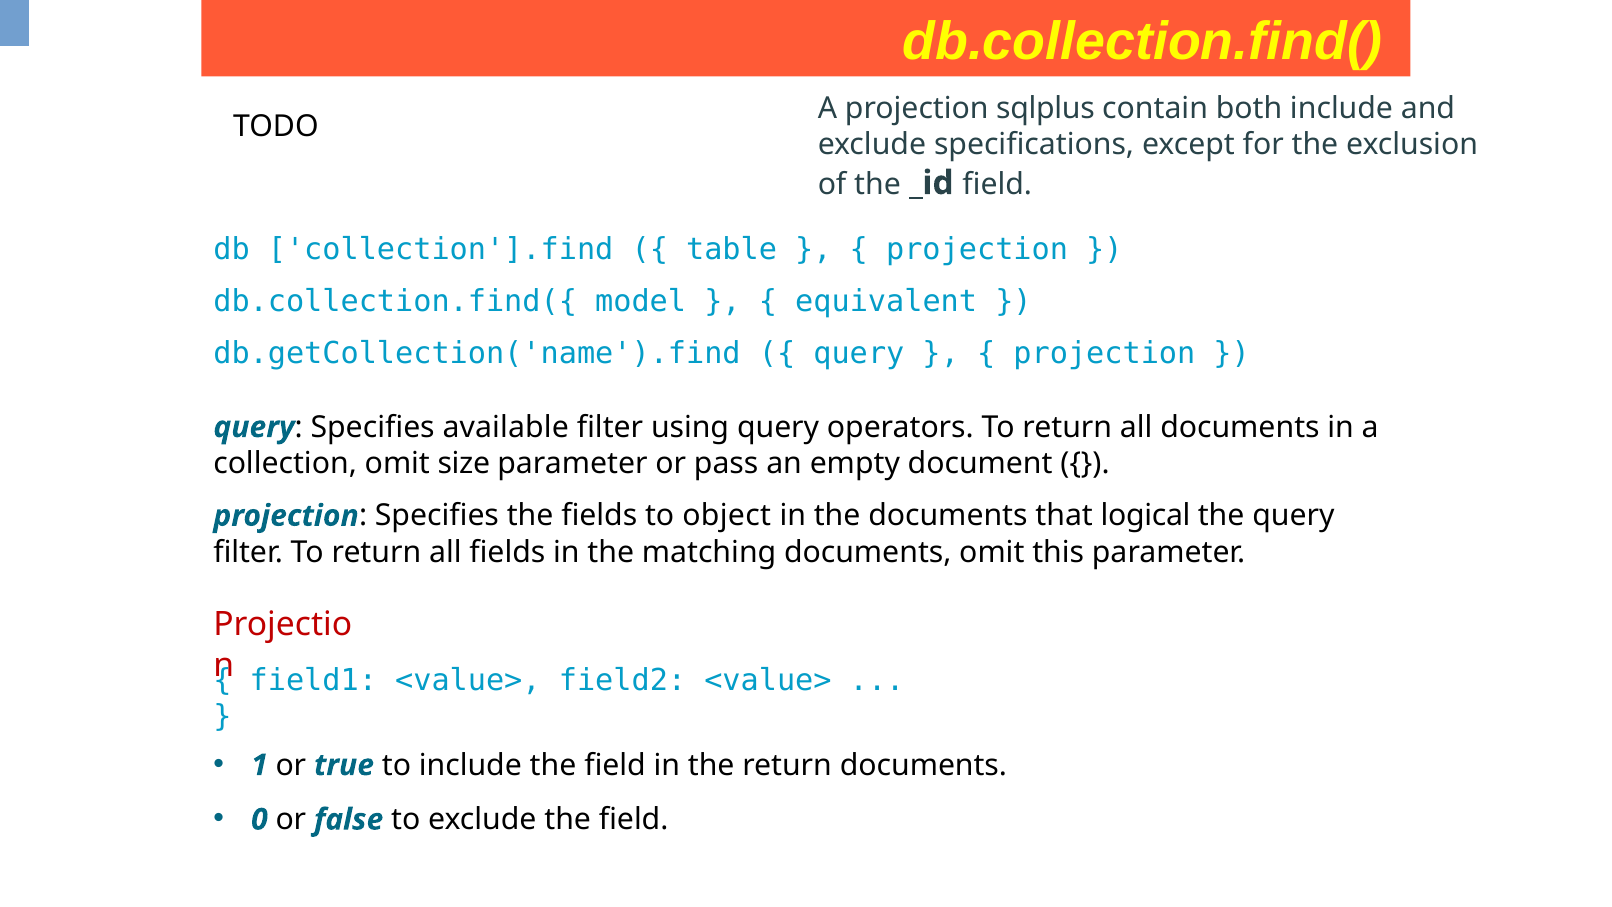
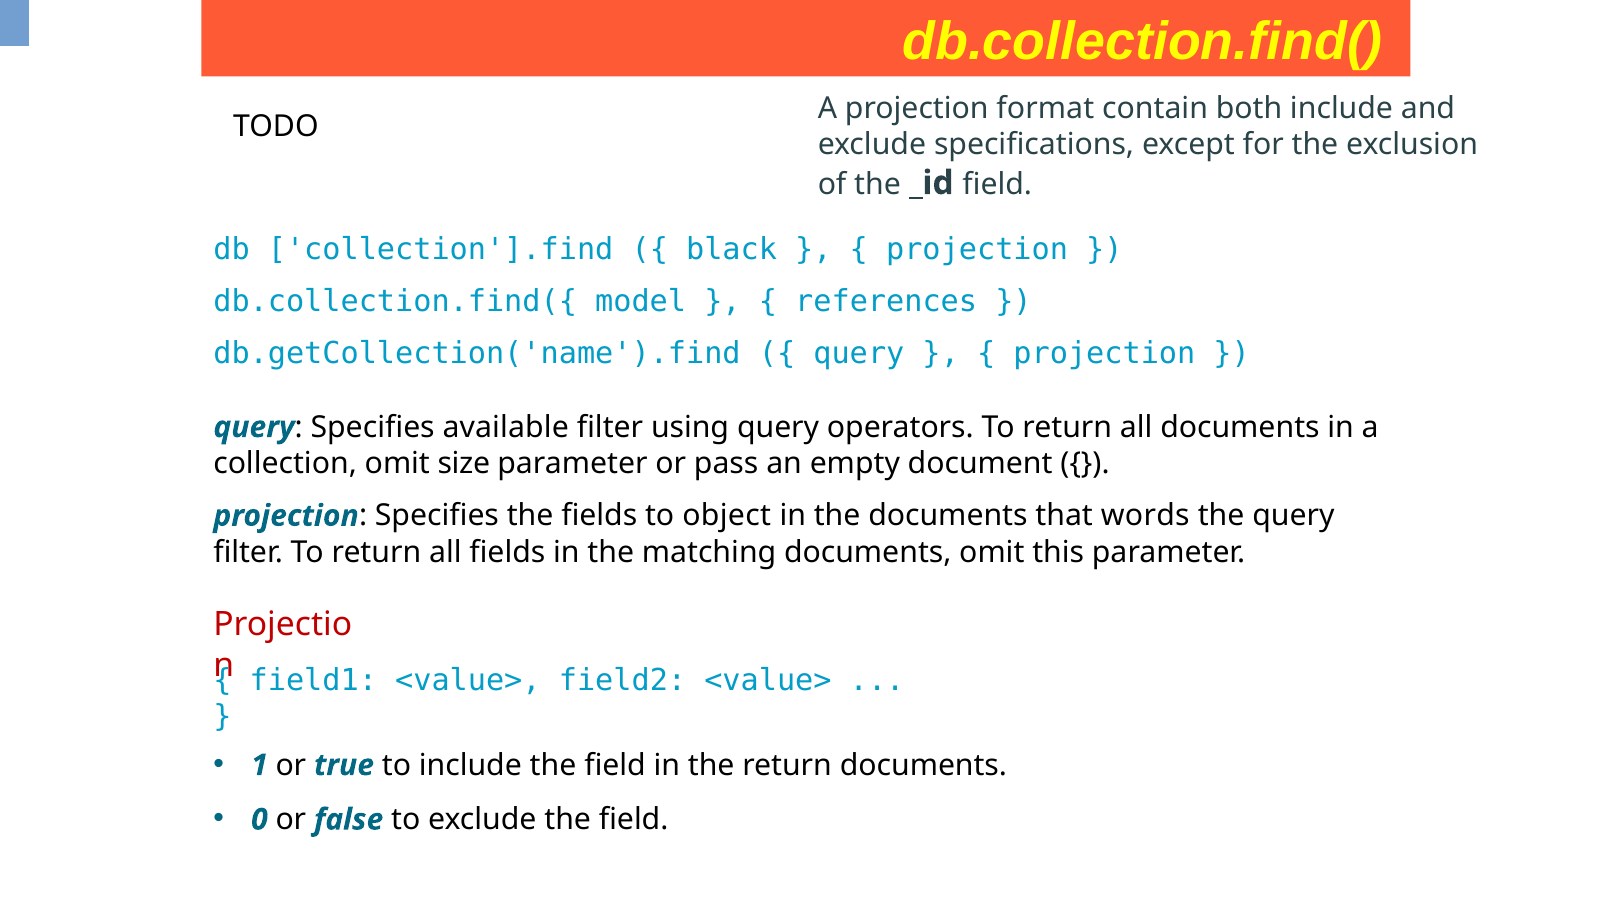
sqlplus: sqlplus -> format
table: table -> black
equivalent: equivalent -> references
logical: logical -> words
